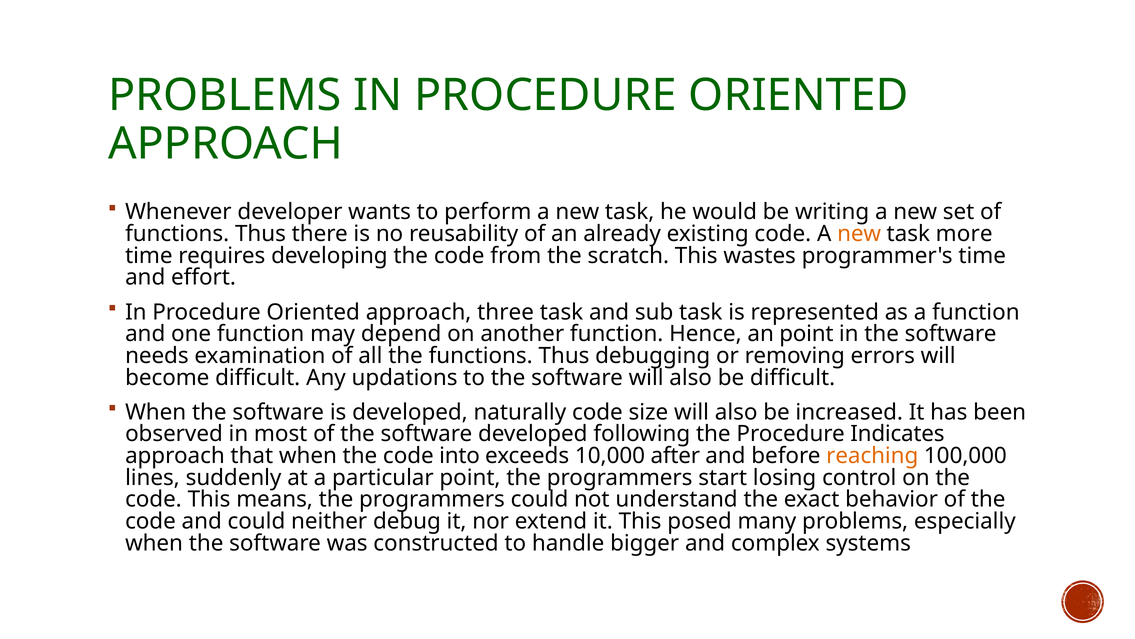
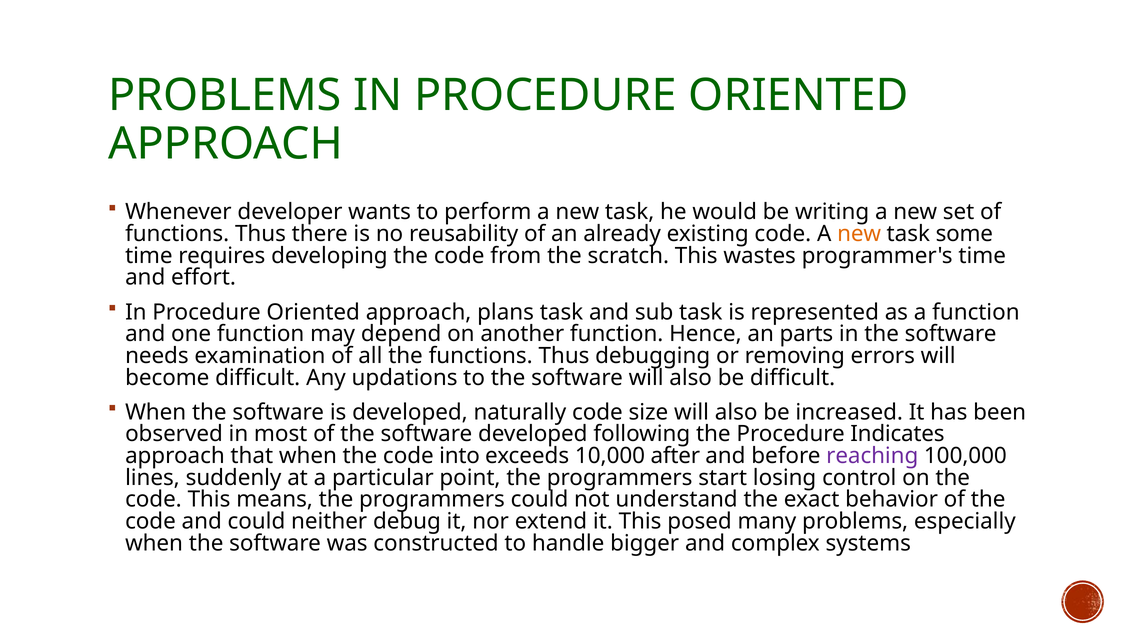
more: more -> some
three: three -> plans
an point: point -> parts
reaching colour: orange -> purple
